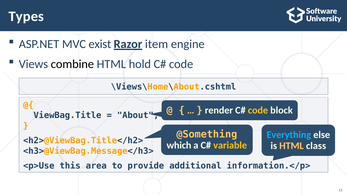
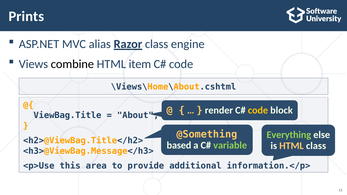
Types: Types -> Prints
exist: exist -> alias
item at (157, 44): item -> class
hold: hold -> item
Everything colour: light blue -> light green
which: which -> based
variable colour: yellow -> light green
